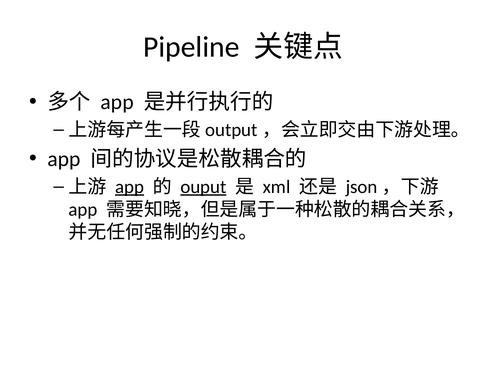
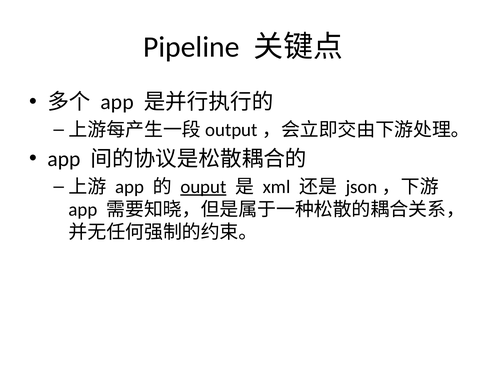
app at (130, 187) underline: present -> none
